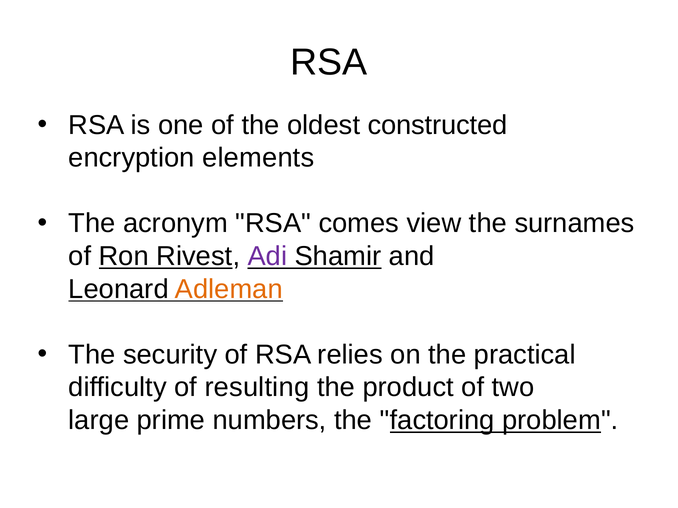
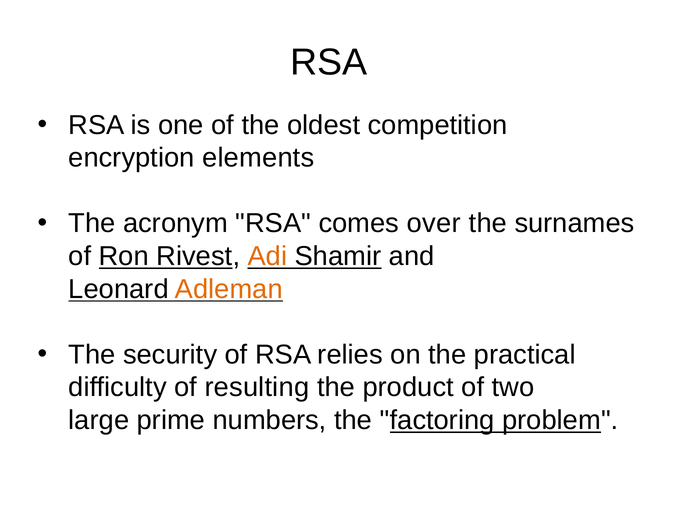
constructed: constructed -> competition
view: view -> over
Adi colour: purple -> orange
